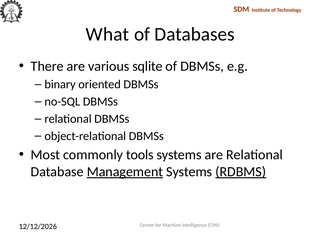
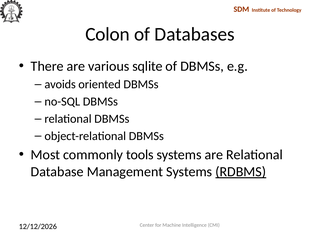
What: What -> Colon
binary: binary -> avoids
Management underline: present -> none
